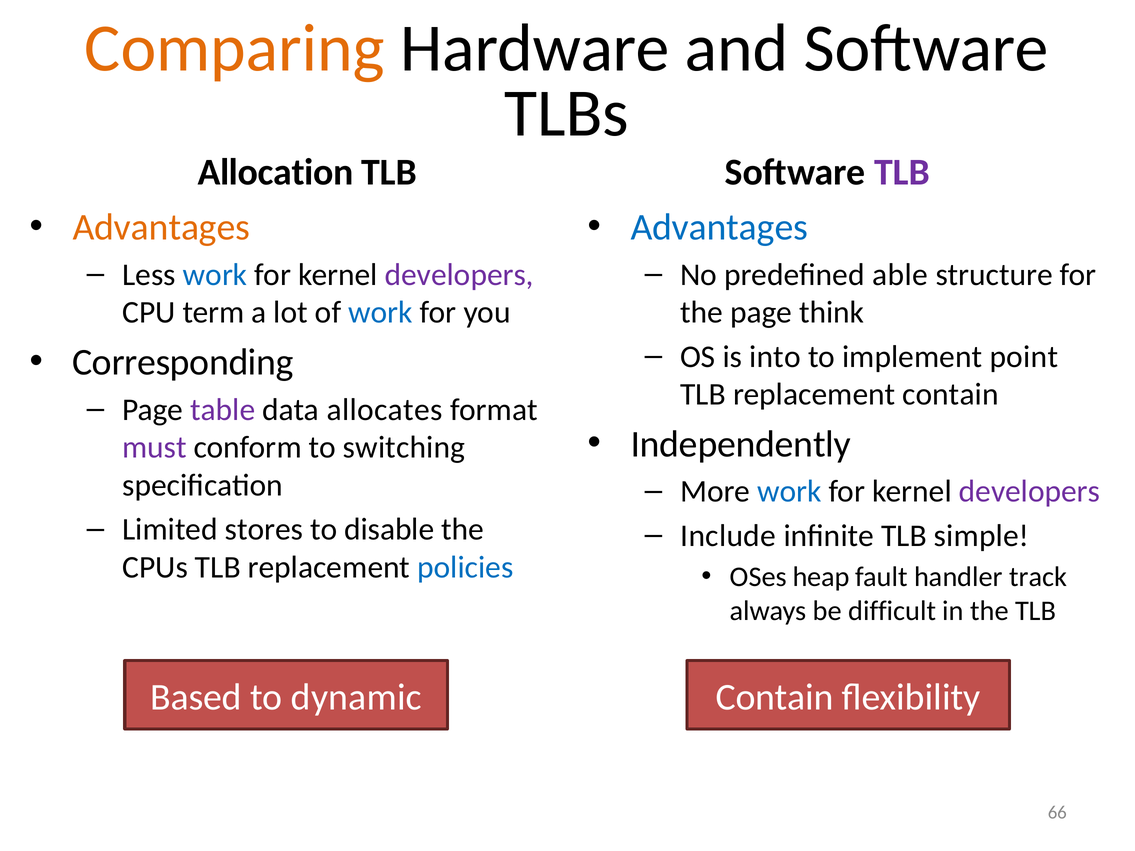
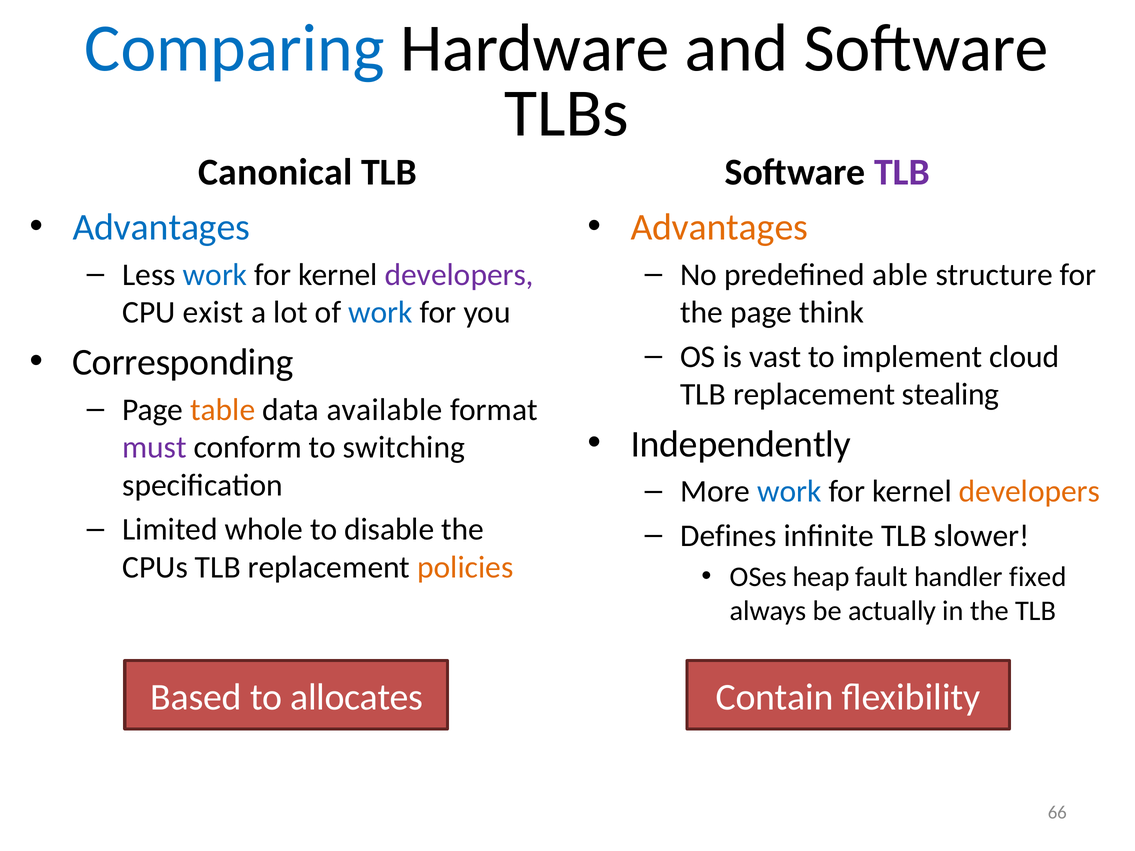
Comparing colour: orange -> blue
Allocation: Allocation -> Canonical
Advantages at (161, 227) colour: orange -> blue
Advantages at (719, 227) colour: blue -> orange
term: term -> exist
into: into -> vast
point: point -> cloud
replacement contain: contain -> stealing
table colour: purple -> orange
allocates: allocates -> available
developers at (1029, 492) colour: purple -> orange
stores: stores -> whole
Include: Include -> Defines
simple: simple -> slower
policies colour: blue -> orange
track: track -> fixed
difficult: difficult -> actually
dynamic: dynamic -> allocates
